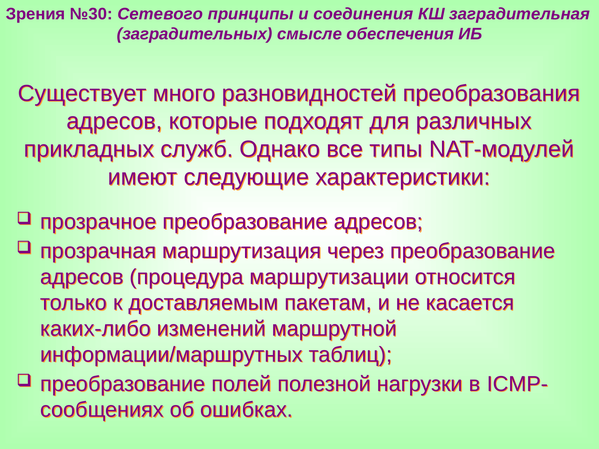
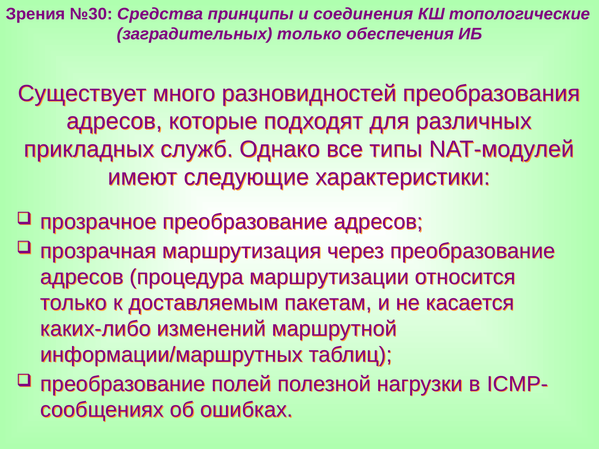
Сетевого: Сетевого -> Средства
заградительная: заградительная -> топологические
заградительных смысле: смысле -> только
